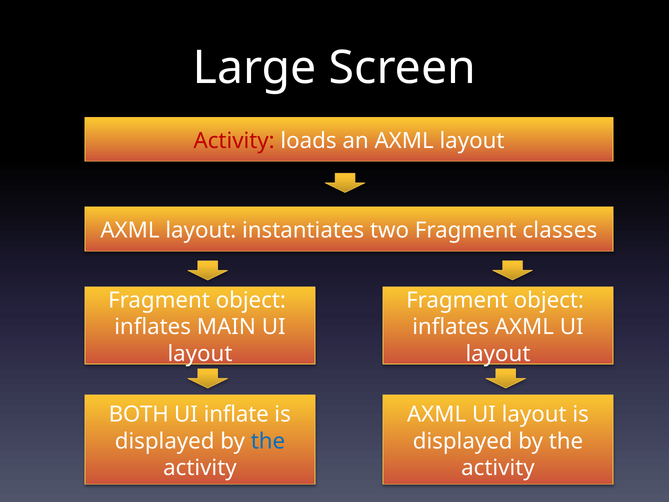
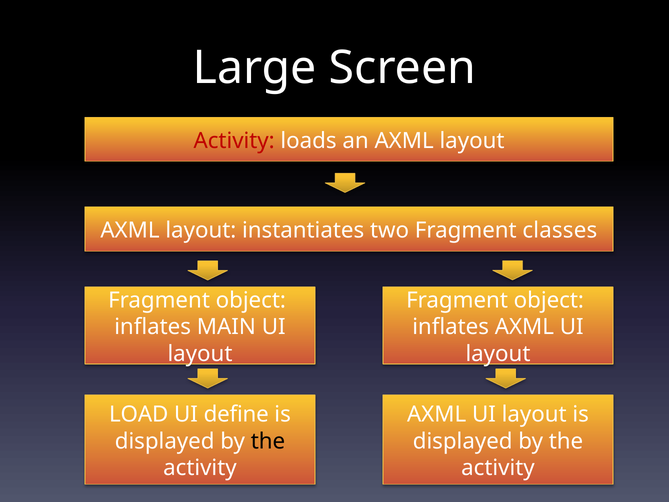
BOTH: BOTH -> LOAD
inflate: inflate -> define
the at (268, 441) colour: blue -> black
